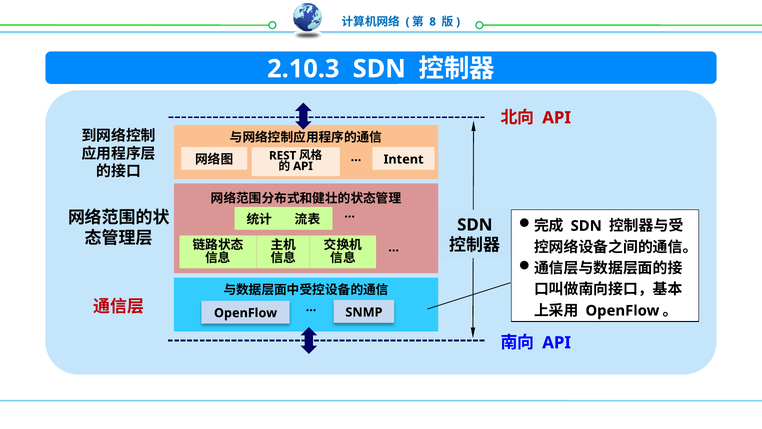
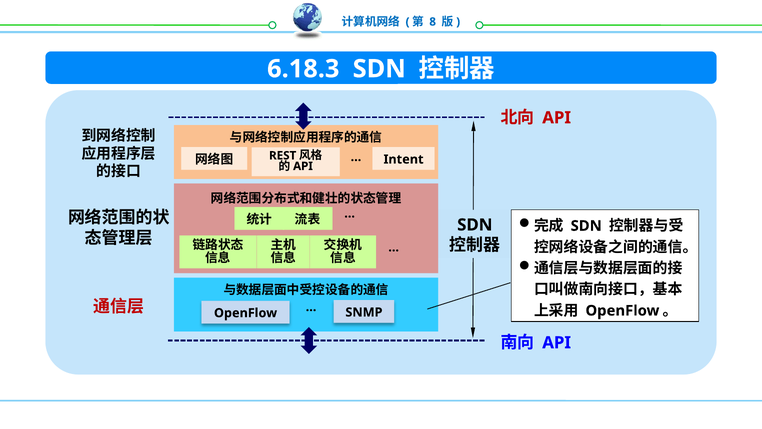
2.10.3: 2.10.3 -> 6.18.3
